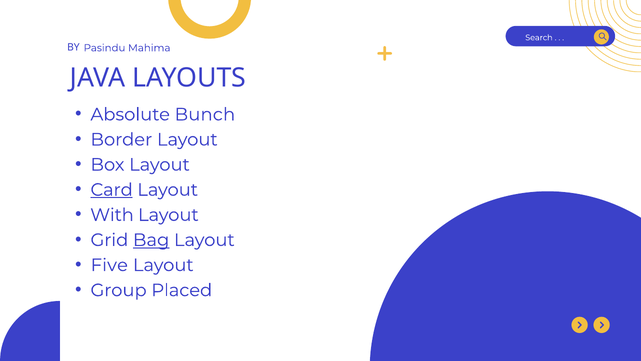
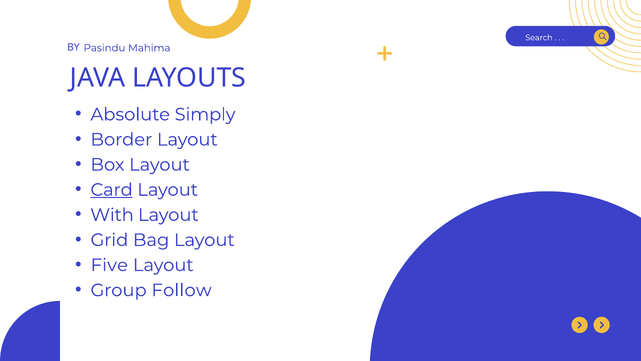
Bunch: Bunch -> Simply
Bag underline: present -> none
Placed: Placed -> Follow
